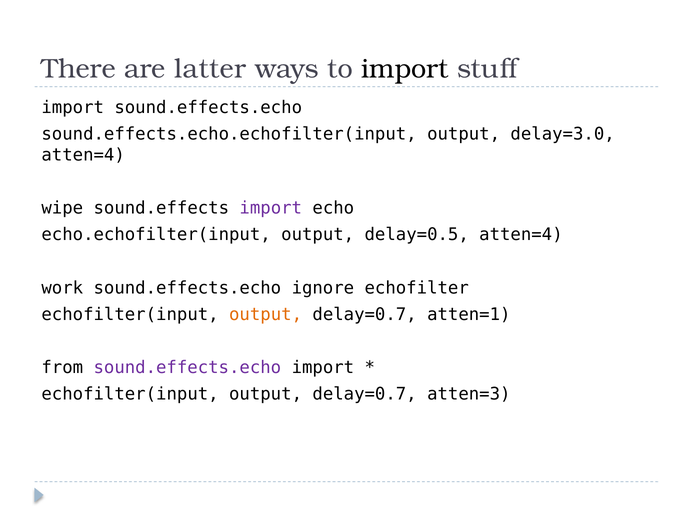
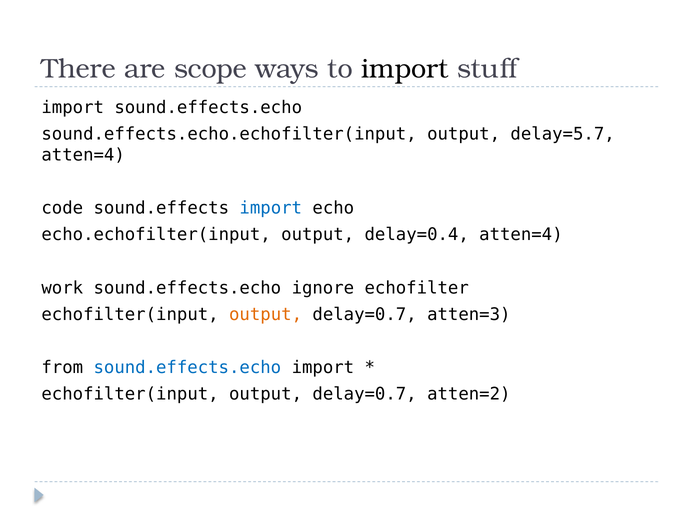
latter: latter -> scope
delay=3.0: delay=3.0 -> delay=5.7
wipe: wipe -> code
import at (271, 208) colour: purple -> blue
delay=0.5: delay=0.5 -> delay=0.4
atten=1: atten=1 -> atten=3
sound.effects.echo at (187, 367) colour: purple -> blue
atten=3: atten=3 -> atten=2
